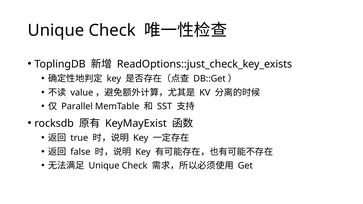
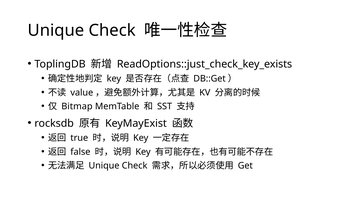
Parallel: Parallel -> Bitmap
